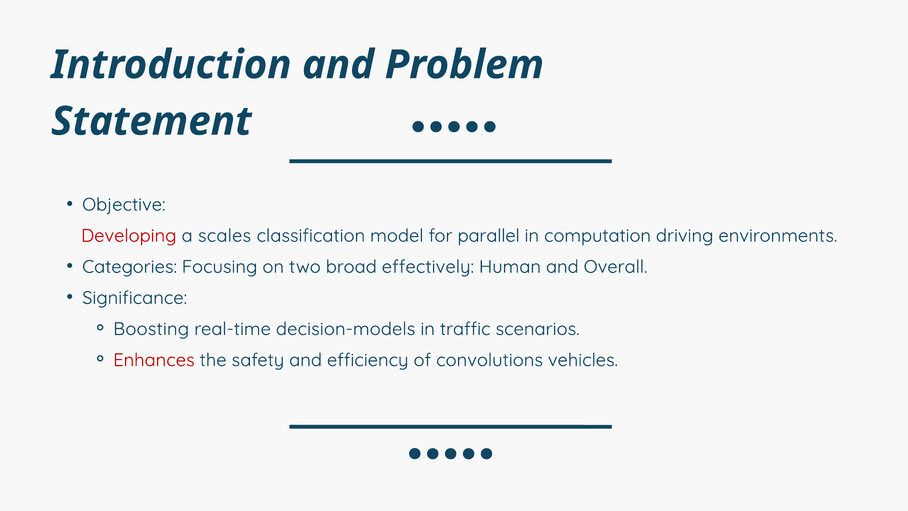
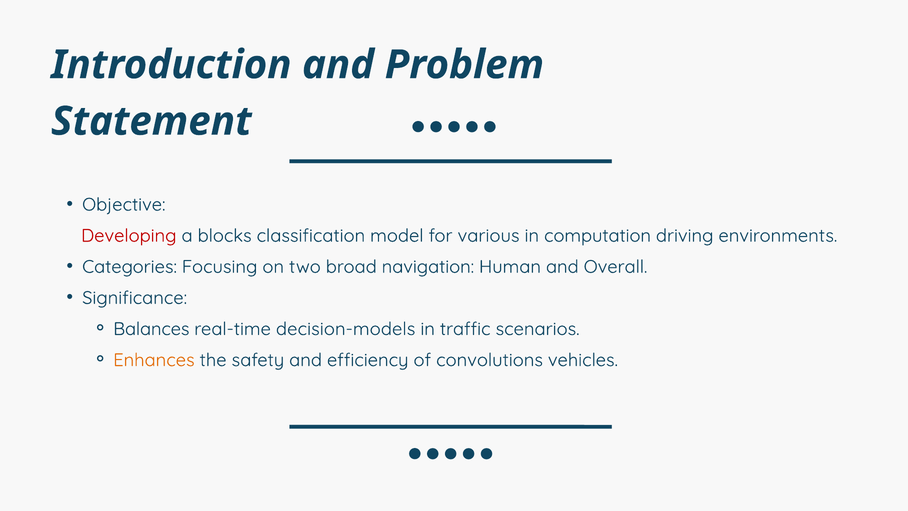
scales: scales -> blocks
parallel: parallel -> various
effectively: effectively -> navigation
Boosting: Boosting -> Balances
Enhances colour: red -> orange
